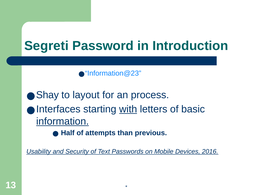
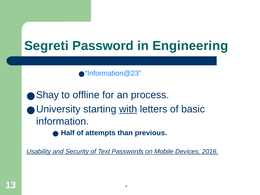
Introduction: Introduction -> Engineering
layout: layout -> offline
Interfaces: Interfaces -> University
information underline: present -> none
